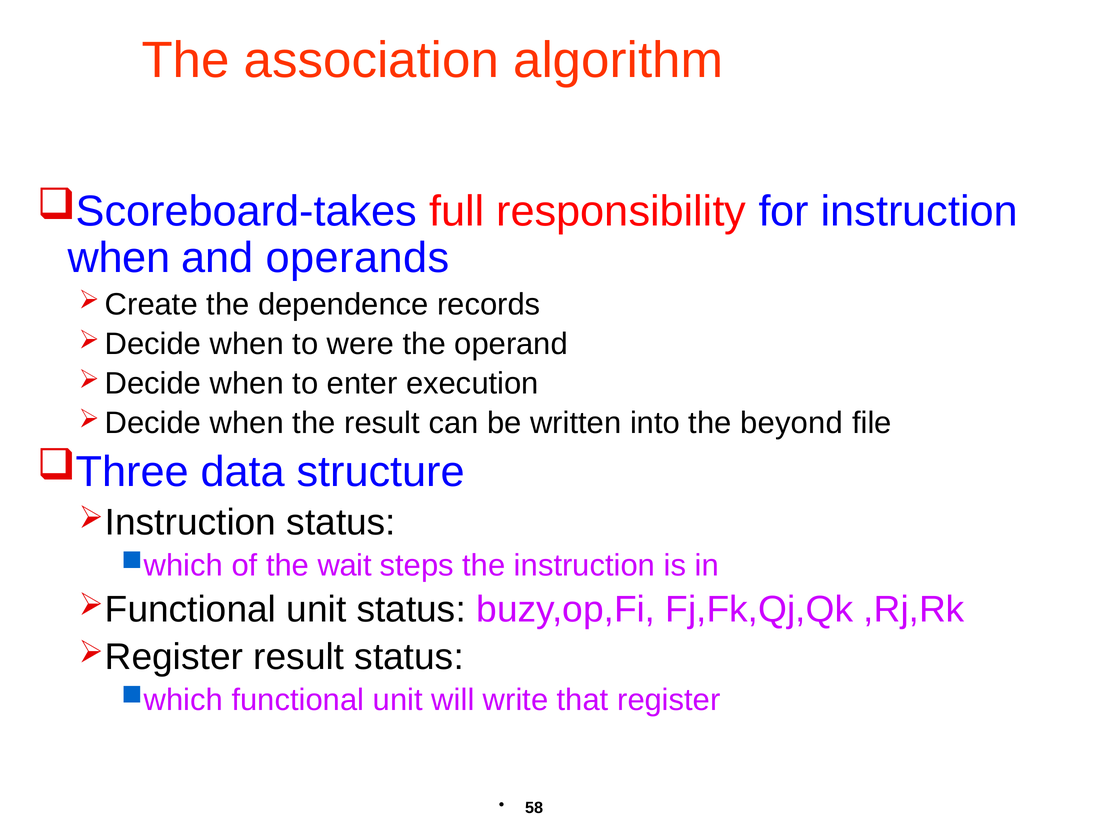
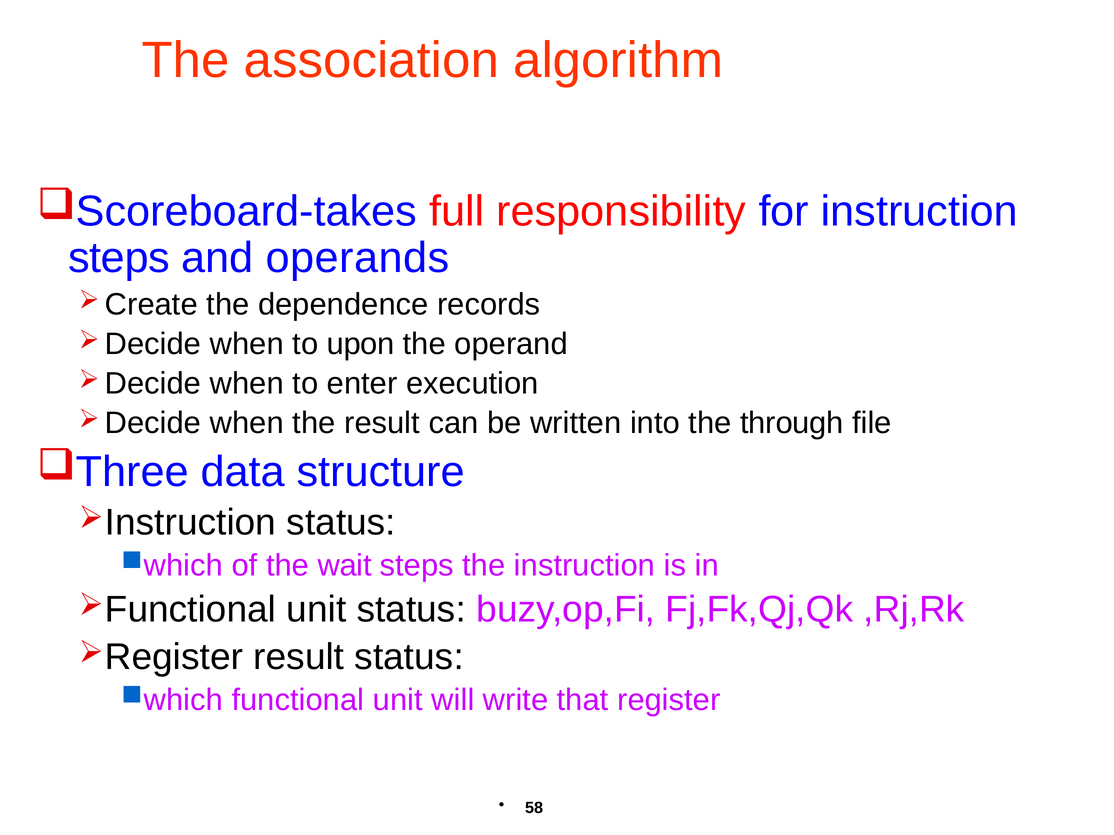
when at (119, 258): when -> steps
were: were -> upon
beyond: beyond -> through
